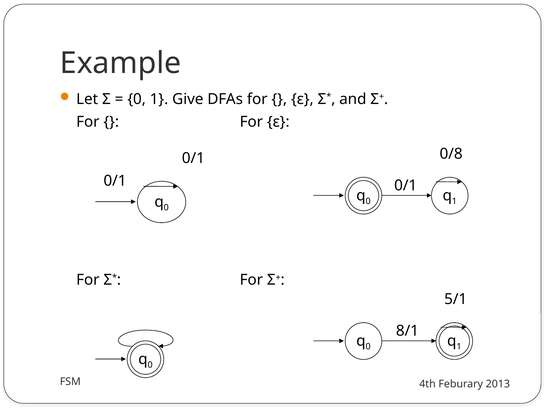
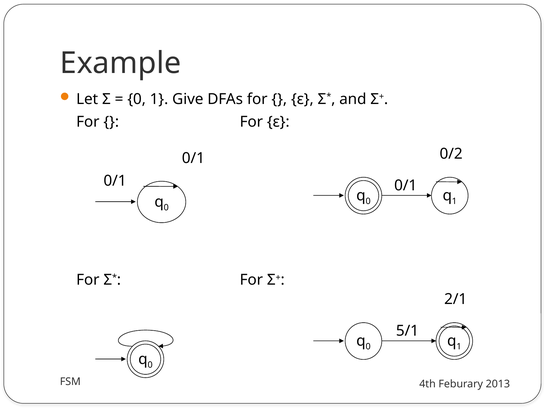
0/8: 0/8 -> 0/2
5/1: 5/1 -> 2/1
8/1: 8/1 -> 5/1
